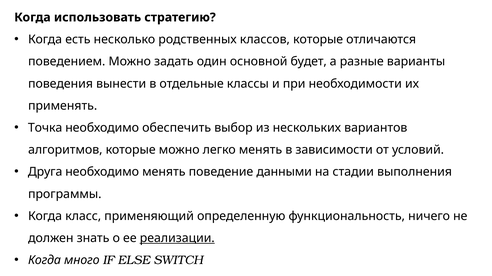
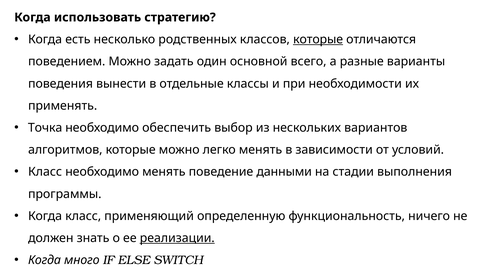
которые at (318, 40) underline: none -> present
будет: будет -> всего
Друга at (45, 172): Друга -> Класс
